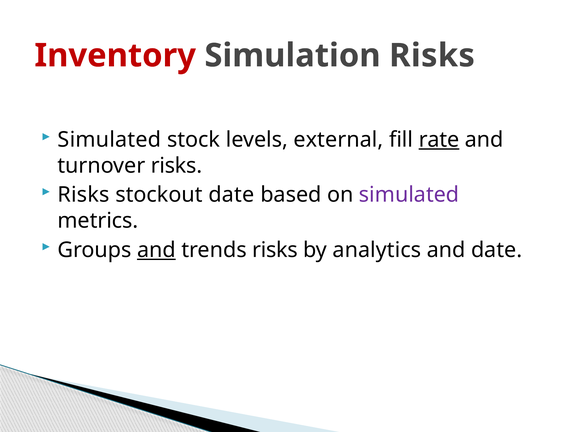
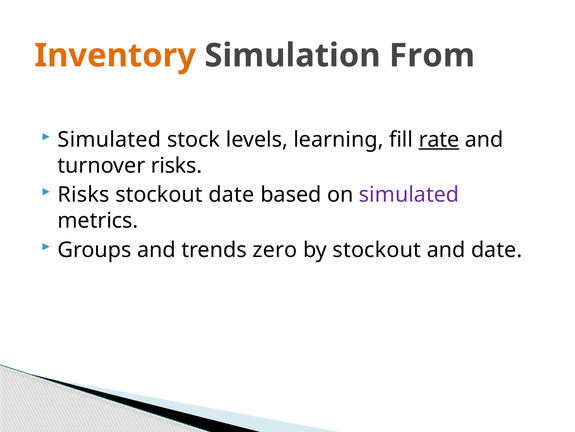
Inventory colour: red -> orange
Simulation Risks: Risks -> From
external: external -> learning
and at (156, 250) underline: present -> none
trends risks: risks -> zero
by analytics: analytics -> stockout
